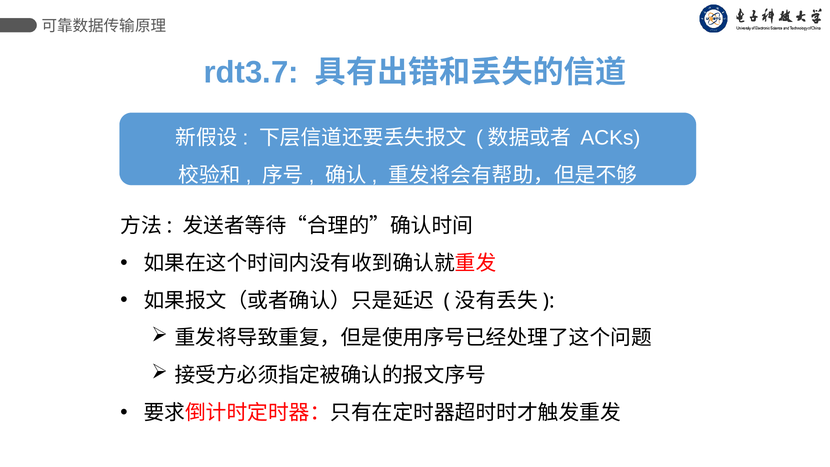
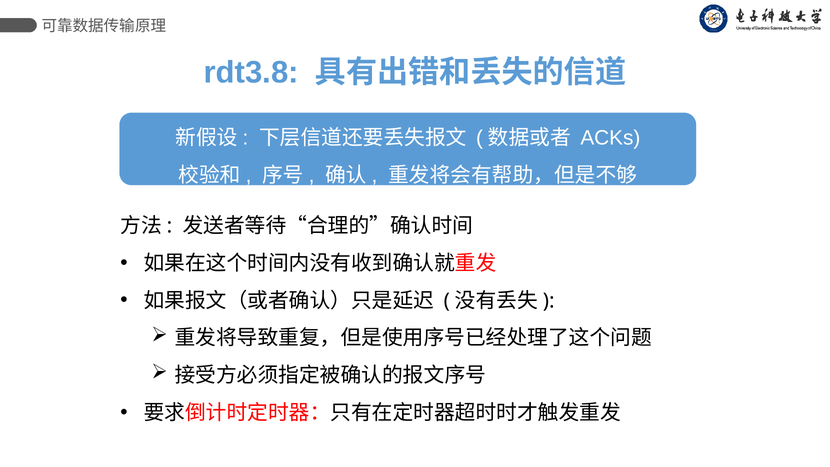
rdt3.7: rdt3.7 -> rdt3.8
